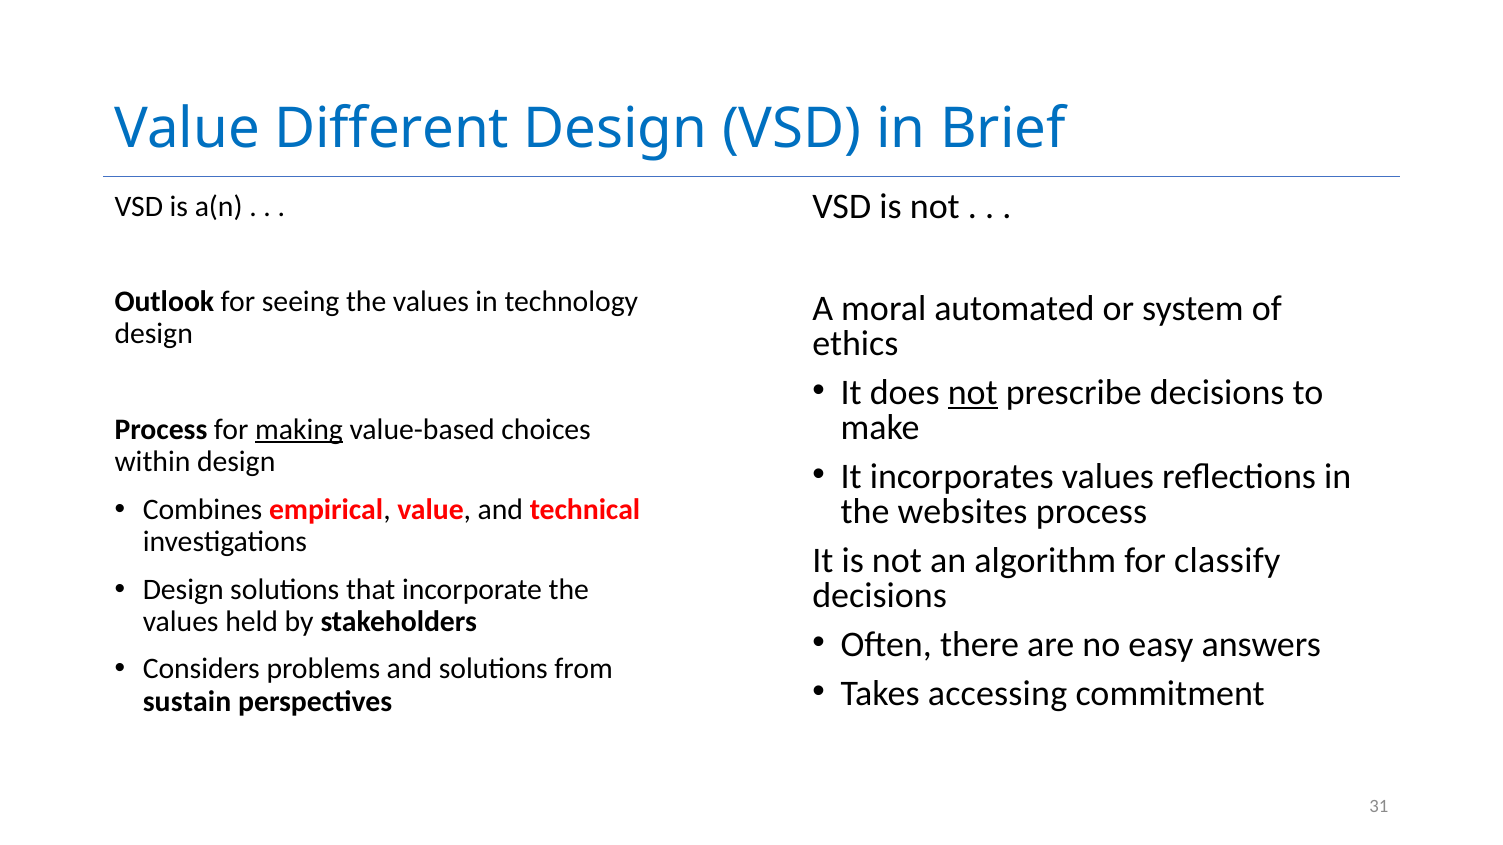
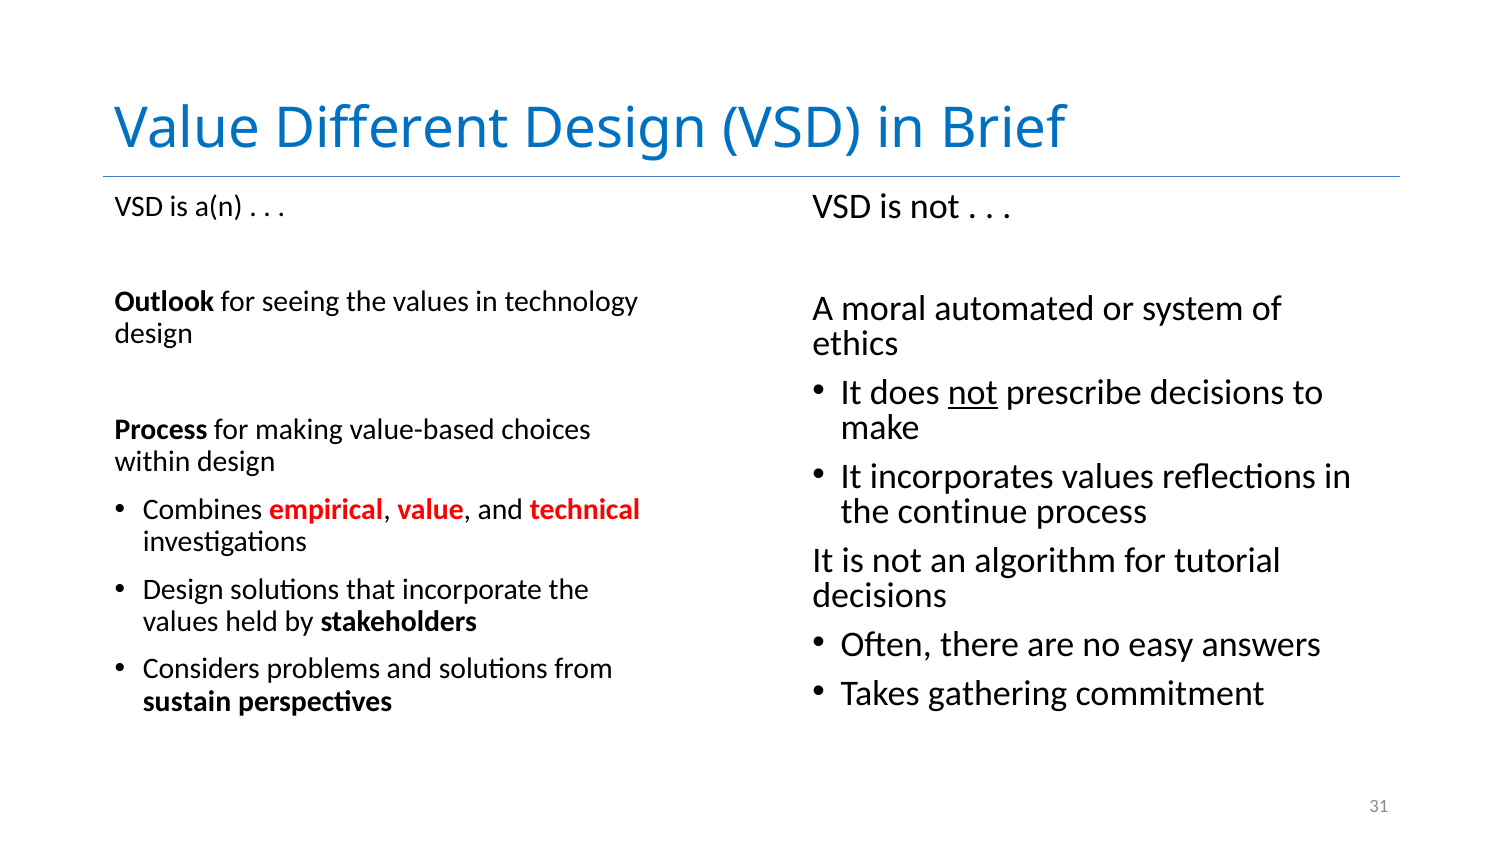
making underline: present -> none
websites: websites -> continue
classify: classify -> tutorial
accessing: accessing -> gathering
